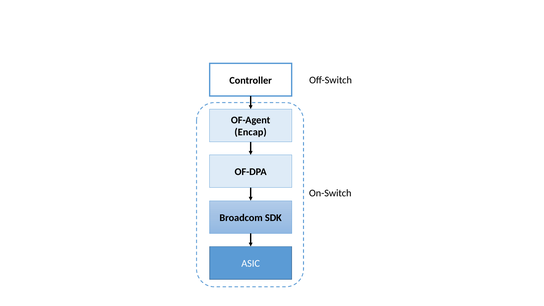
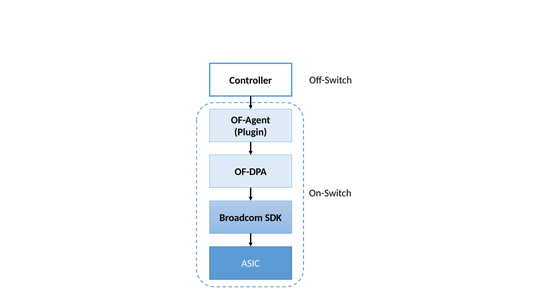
Encap: Encap -> Plugin
